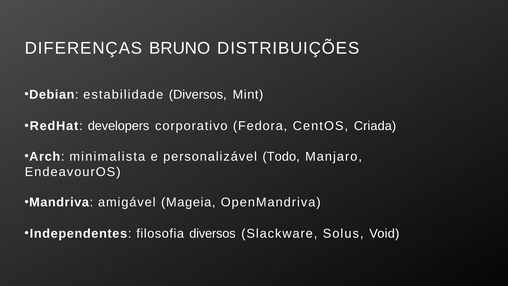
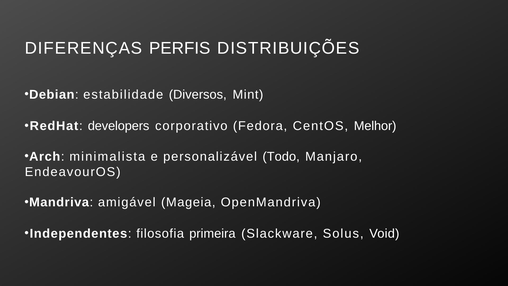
BRUNO: BRUNO -> PERFIS
Criada: Criada -> Melhor
filosofia diversos: diversos -> primeira
